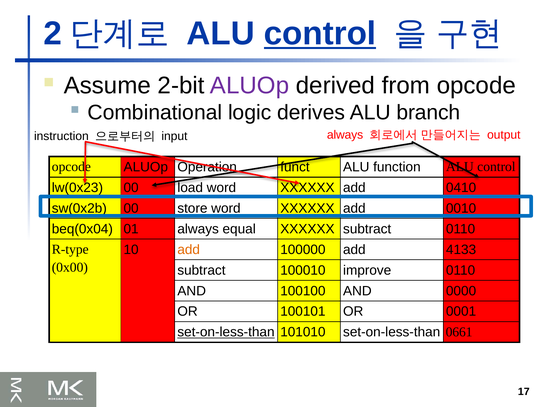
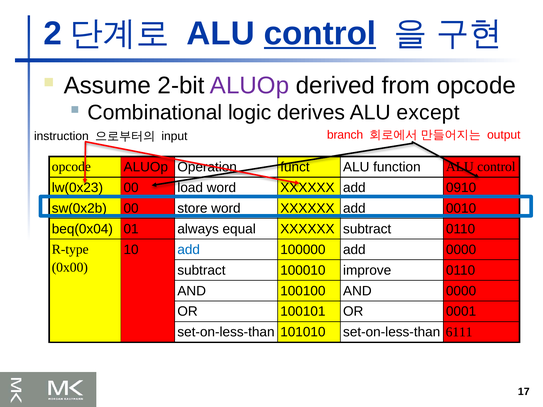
branch: branch -> except
always at (345, 135): always -> branch
0410: 0410 -> 0910
add at (189, 250) colour: orange -> blue
add 4133: 4133 -> 0000
set-on-less-than at (226, 332) underline: present -> none
0661: 0661 -> 6111
